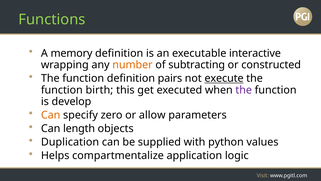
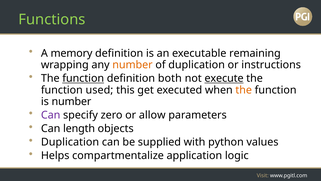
interactive: interactive -> remaining
of subtracting: subtracting -> duplication
constructed: constructed -> instructions
function at (83, 78) underline: none -> present
pairs: pairs -> both
birth: birth -> used
the at (244, 90) colour: purple -> orange
is develop: develop -> number
Can at (51, 115) colour: orange -> purple
